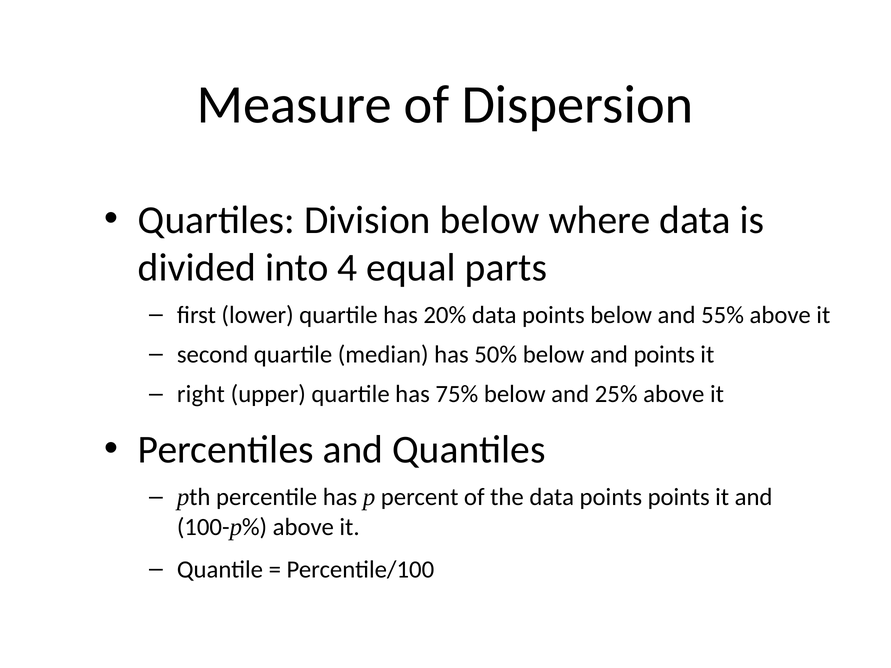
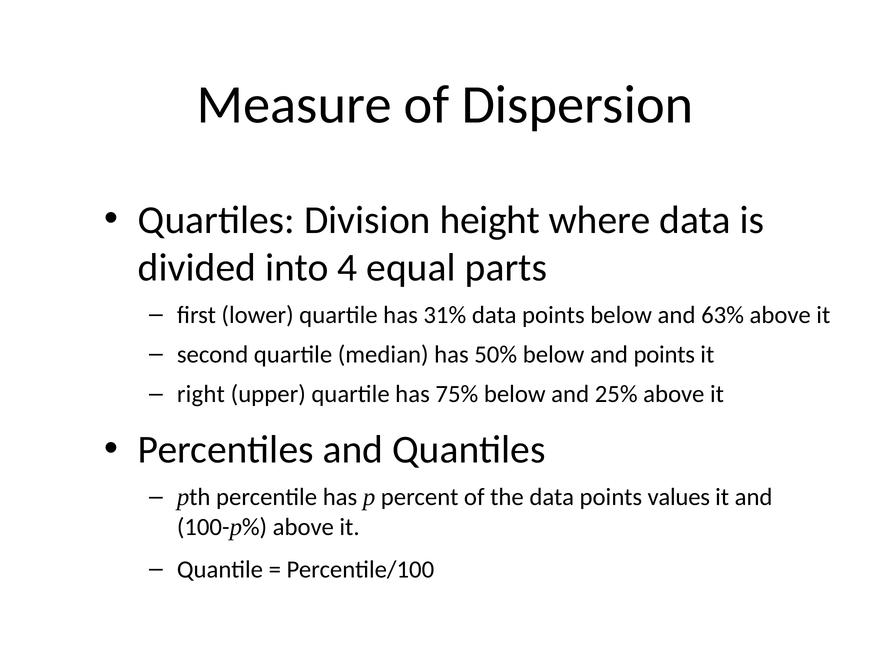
Division below: below -> height
20%: 20% -> 31%
55%: 55% -> 63%
points points: points -> values
